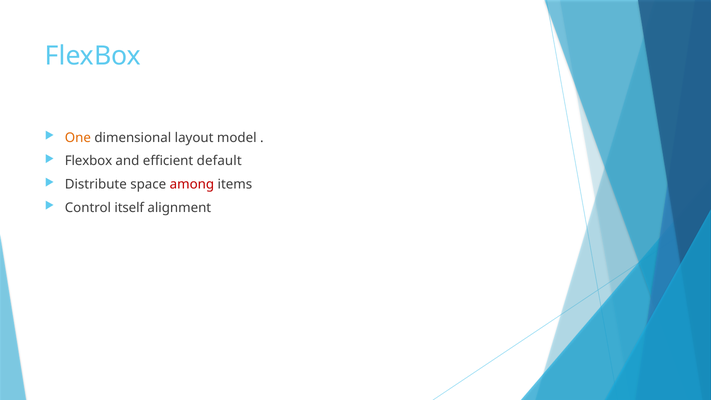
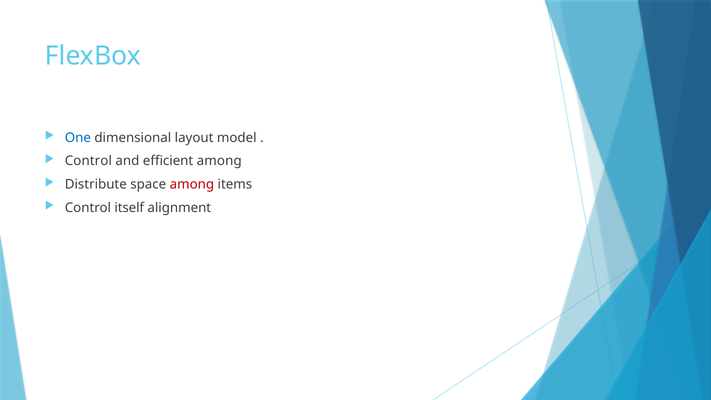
One colour: orange -> blue
Flexbox at (88, 161): Flexbox -> Control
efficient default: default -> among
